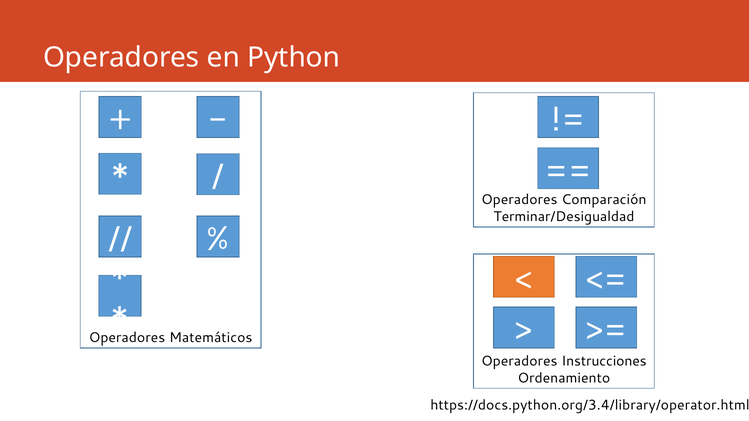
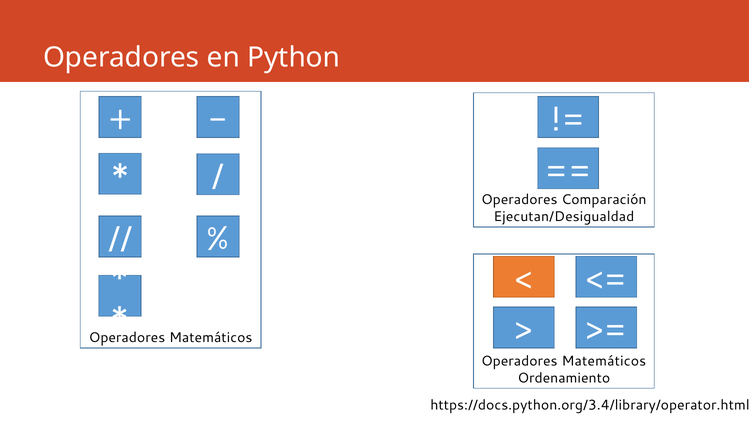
Terminar/Desigualdad: Terminar/Desigualdad -> Ejecutan/Desigualdad
Instrucciones at (604, 361): Instrucciones -> Matemáticos
